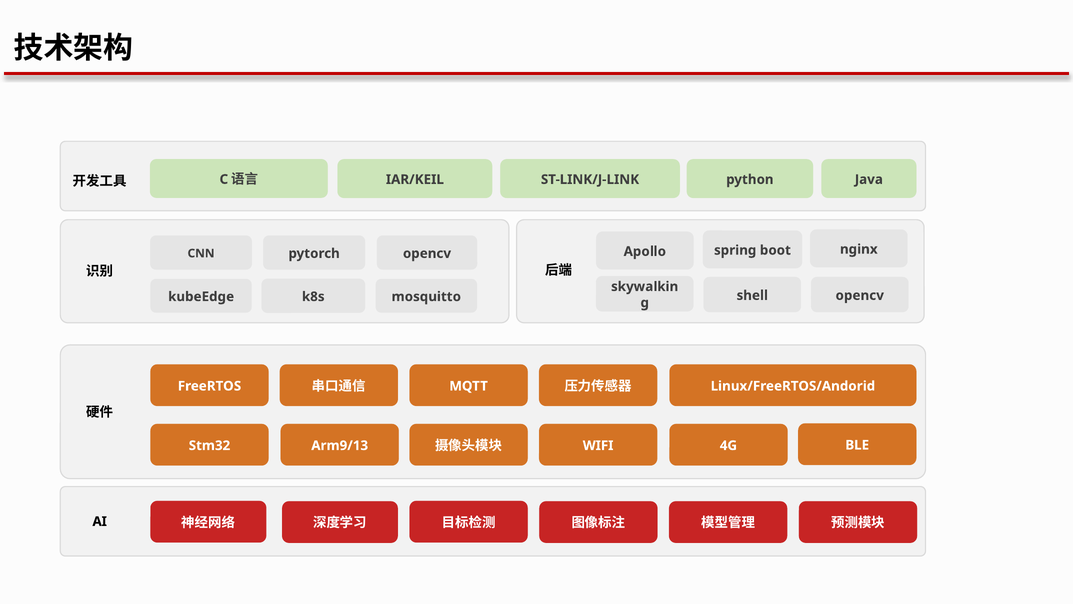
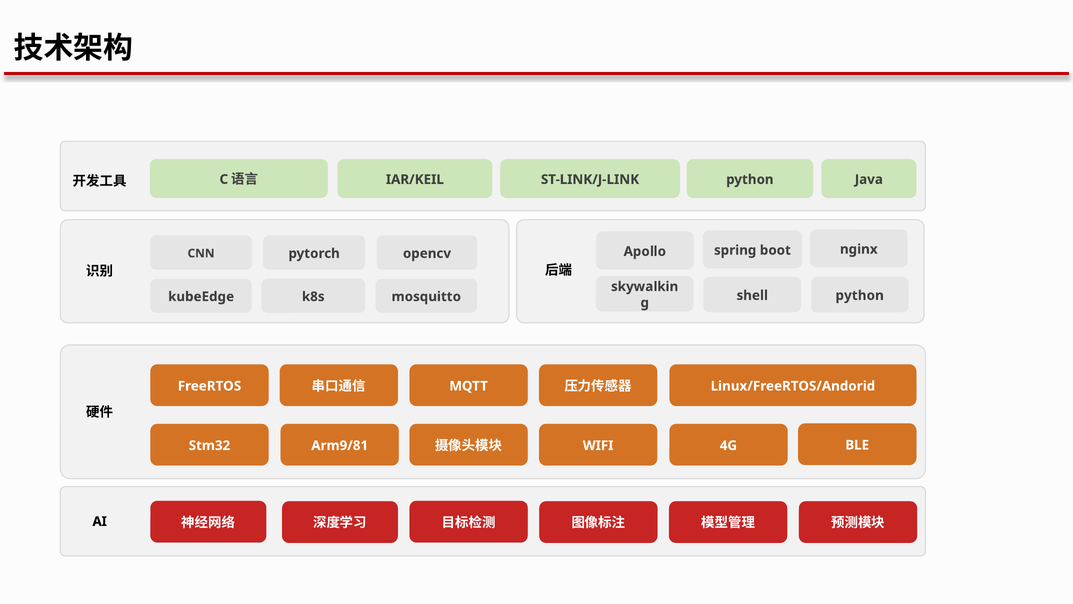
opencv at (860, 295): opencv -> python
Arm9/13: Arm9/13 -> Arm9/81
